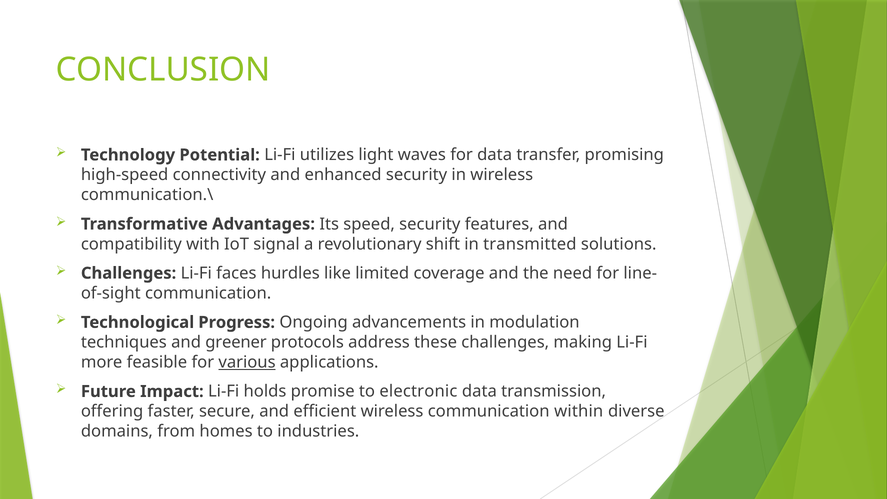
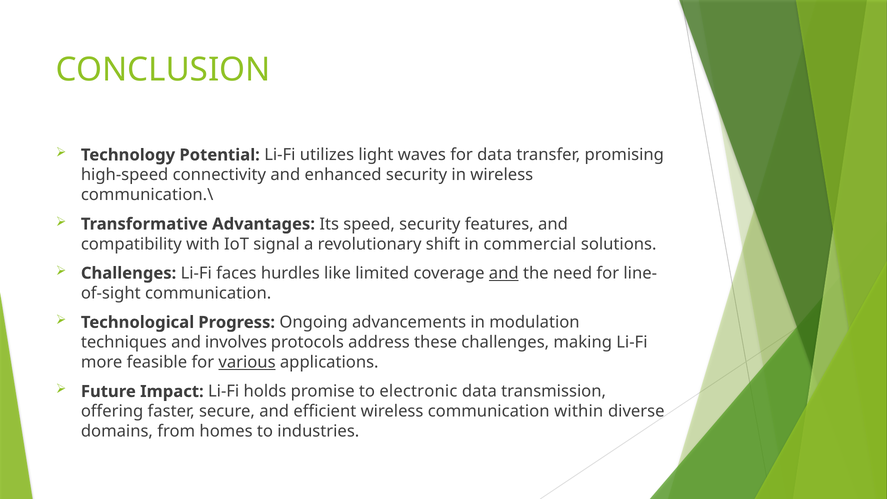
transmitted: transmitted -> commercial
and at (504, 273) underline: none -> present
greener: greener -> involves
